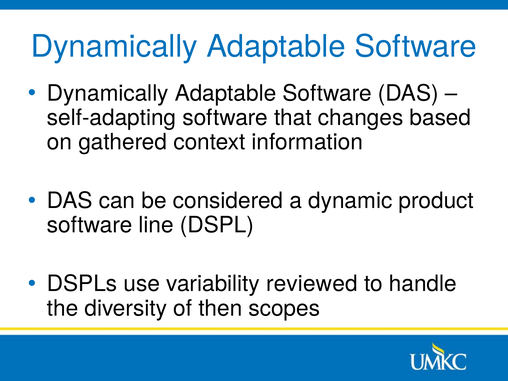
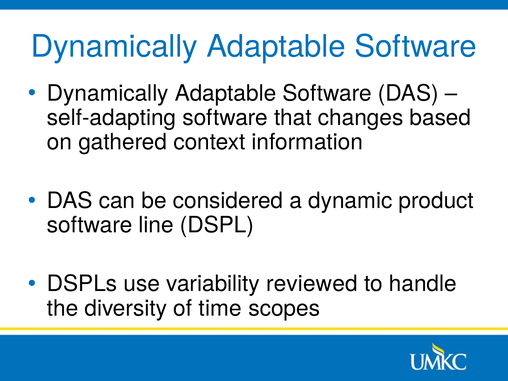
then: then -> time
